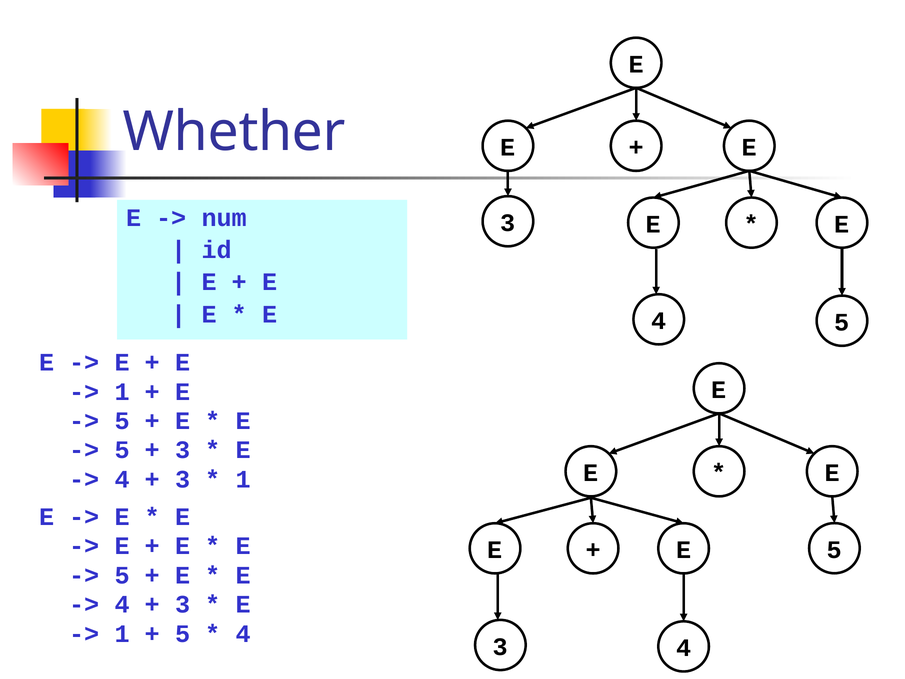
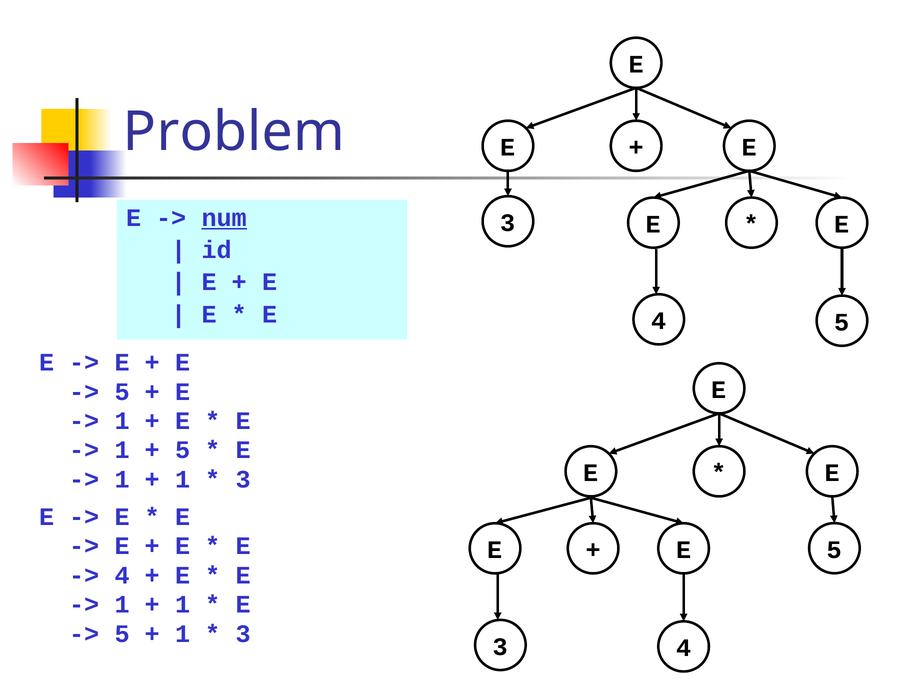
Whether: Whether -> Problem
num underline: none -> present
1 at (122, 392): 1 -> 5
5 at (122, 421): 5 -> 1
5 at (122, 450): 5 -> 1
3 at (183, 450): 3 -> 5
4 at (122, 479): 4 -> 1
3 at (183, 479): 3 -> 1
1 at (243, 479): 1 -> 3
5 at (122, 575): 5 -> 4
4 at (122, 604): 4 -> 1
3 at (183, 604): 3 -> 1
1 at (122, 634): 1 -> 5
5 at (183, 634): 5 -> 1
4 at (243, 634): 4 -> 3
